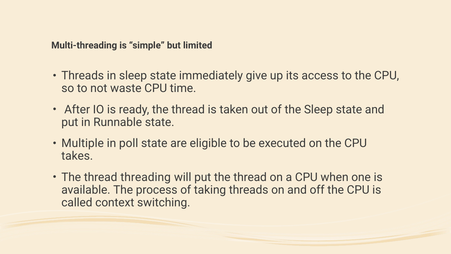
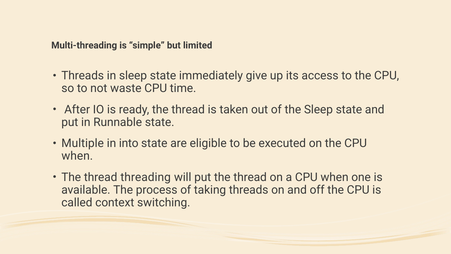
poll: poll -> into
takes at (77, 156): takes -> when
